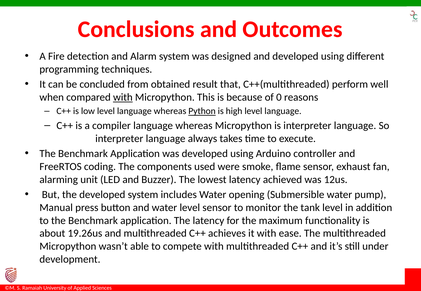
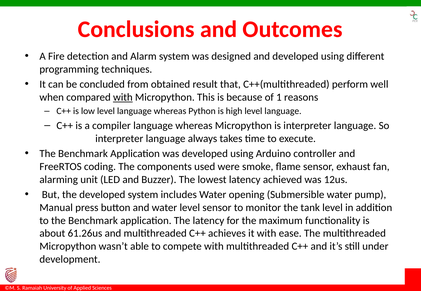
0: 0 -> 1
Python underline: present -> none
19.26us: 19.26us -> 61.26us
